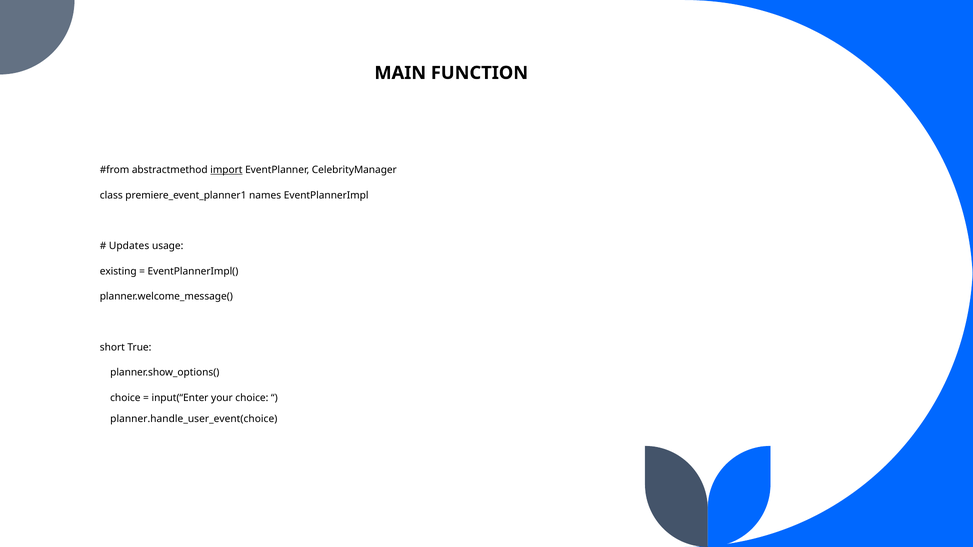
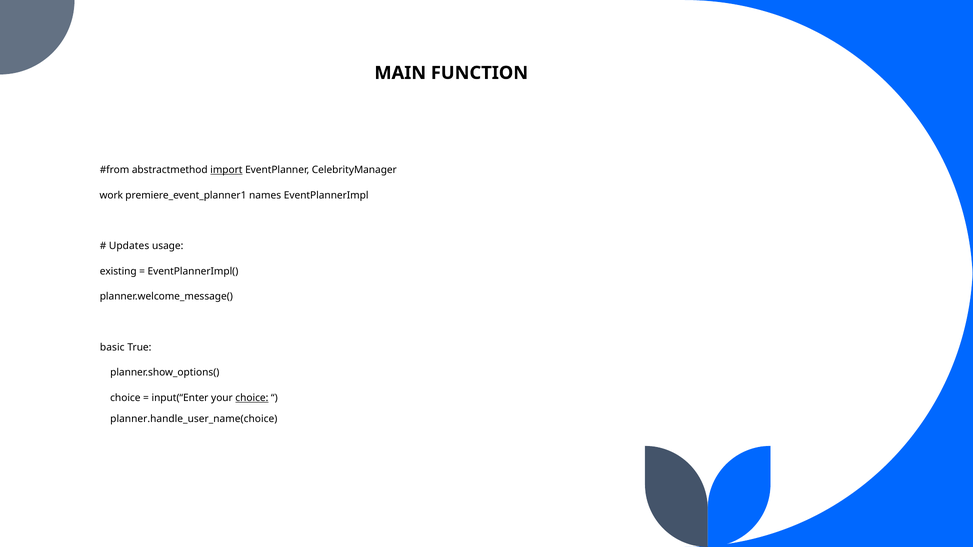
class: class -> work
short: short -> basic
choice at (252, 398) underline: none -> present
planner.handle_user_event(choice: planner.handle_user_event(choice -> planner.handle_user_name(choice
